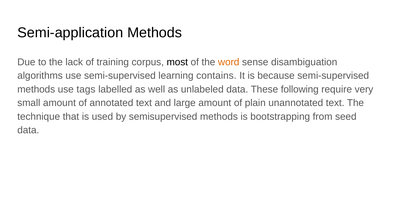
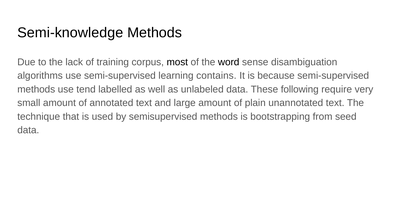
Semi-application: Semi-application -> Semi-knowledge
word colour: orange -> black
tags: tags -> tend
